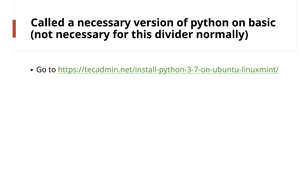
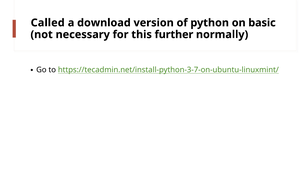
a necessary: necessary -> download
divider: divider -> further
